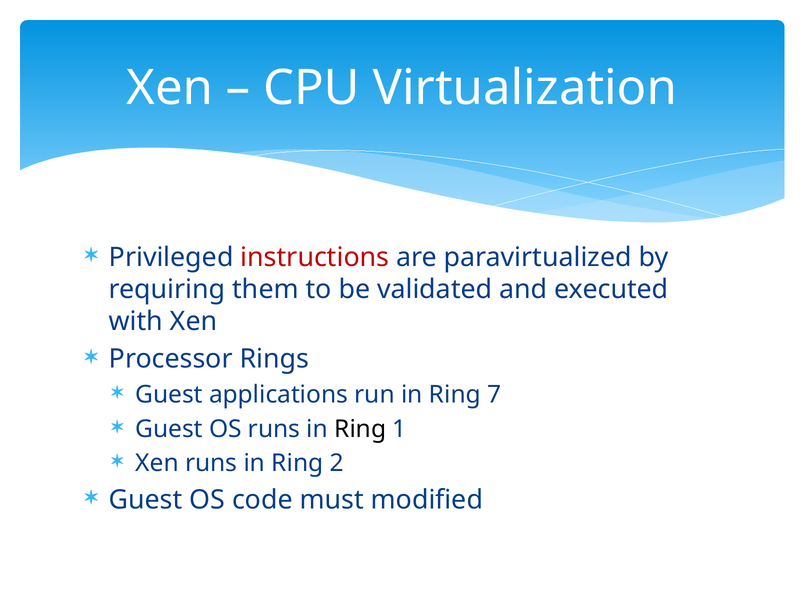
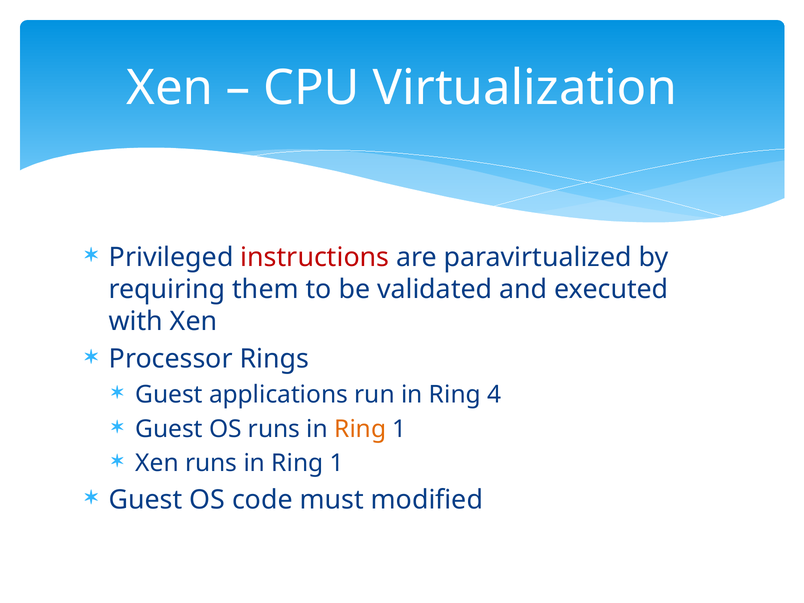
7: 7 -> 4
Ring at (360, 429) colour: black -> orange
2 at (337, 463): 2 -> 1
